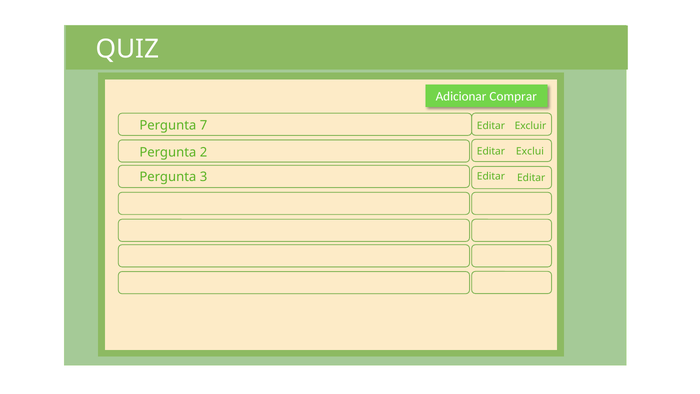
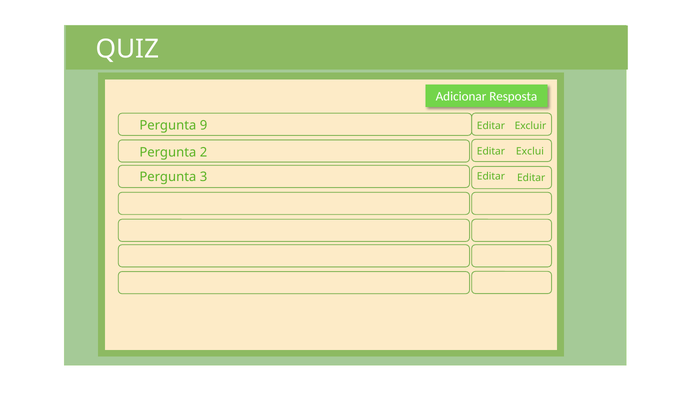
Comprar: Comprar -> Resposta
7: 7 -> 9
